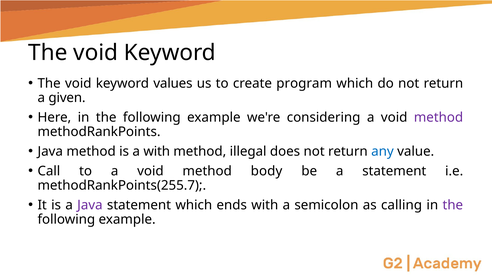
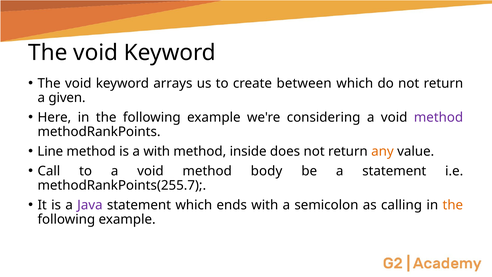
values: values -> arrays
program: program -> between
Java at (50, 151): Java -> Line
illegal: illegal -> inside
any colour: blue -> orange
the at (453, 205) colour: purple -> orange
